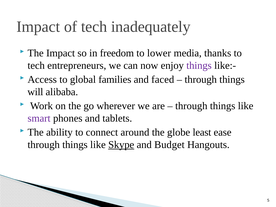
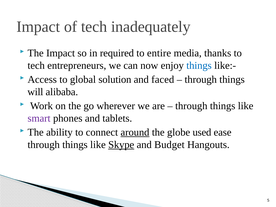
freedom: freedom -> required
lower: lower -> entire
things at (199, 65) colour: purple -> blue
families: families -> solution
around underline: none -> present
least: least -> used
